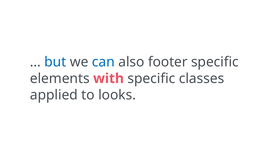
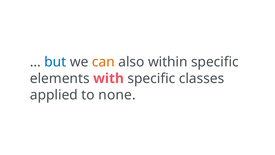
can colour: blue -> orange
footer: footer -> within
looks: looks -> none
